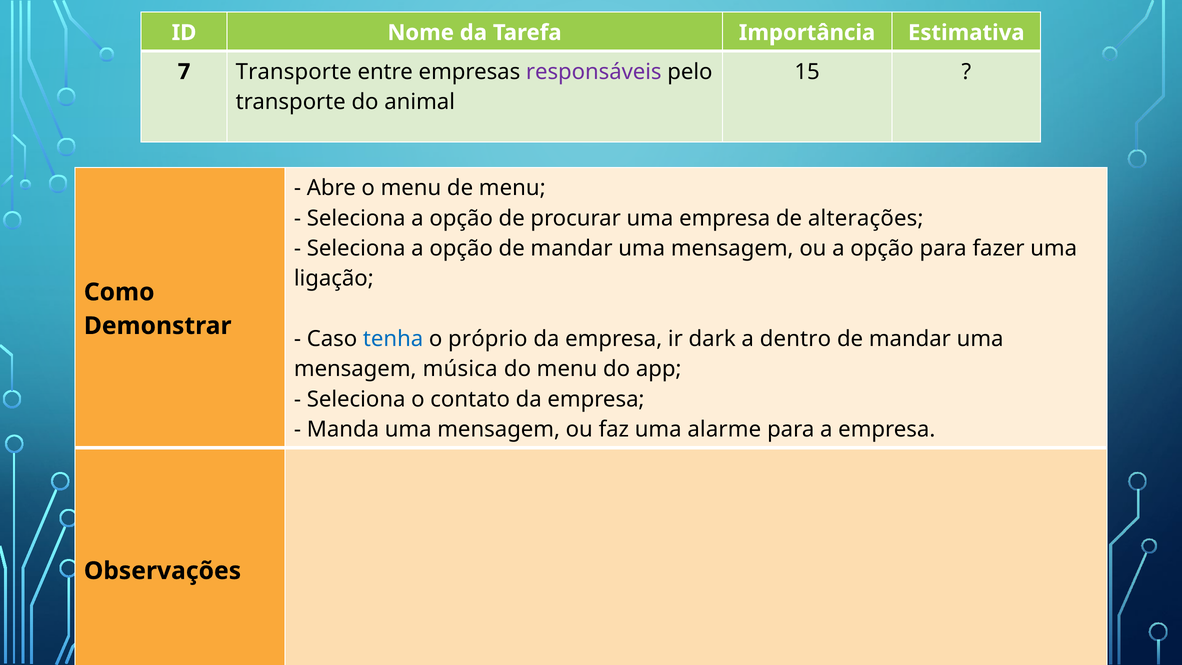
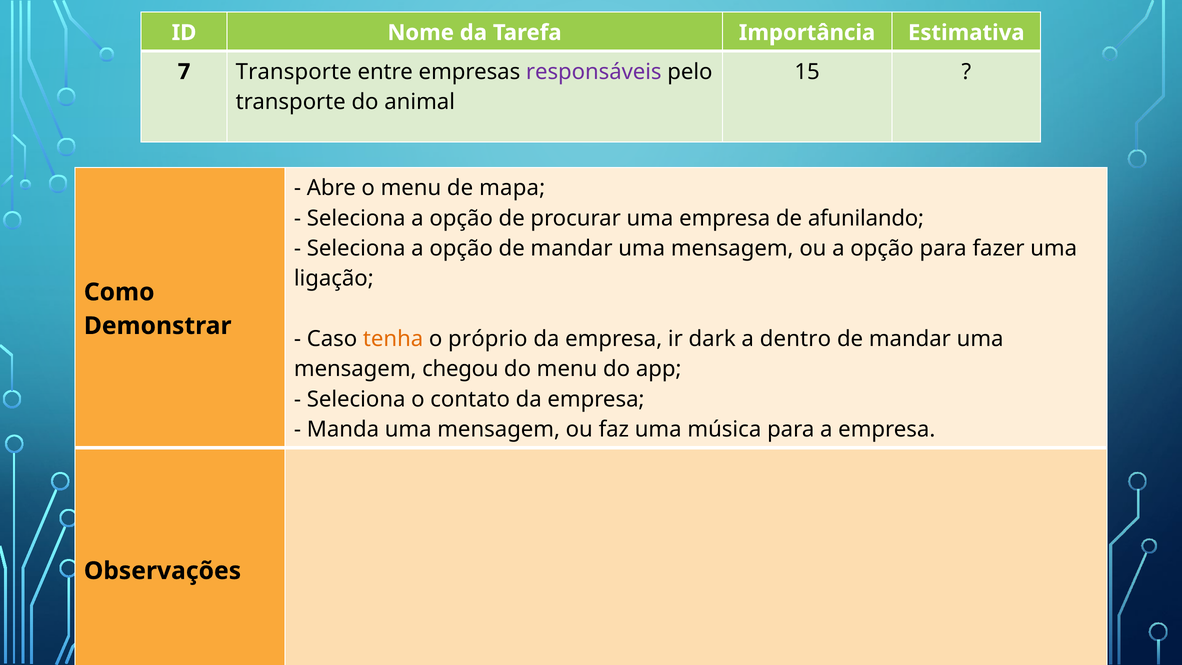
de menu: menu -> mapa
alterações: alterações -> afunilando
tenha colour: blue -> orange
música: música -> chegou
alarme: alarme -> música
